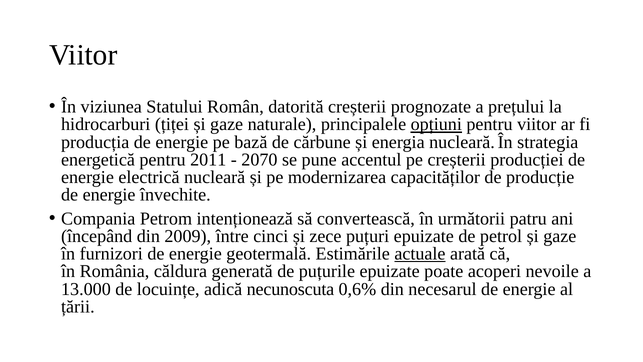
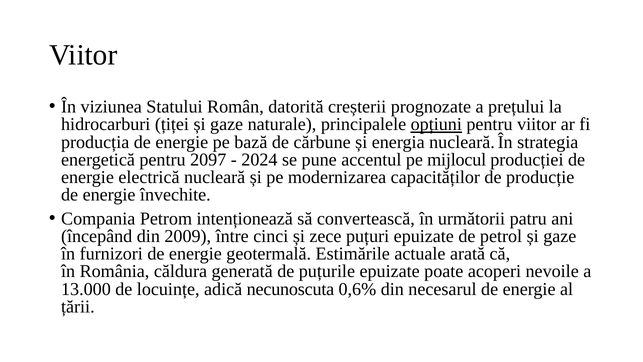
2011: 2011 -> 2097
2070: 2070 -> 2024
pe creșterii: creșterii -> mijlocul
actuale underline: present -> none
